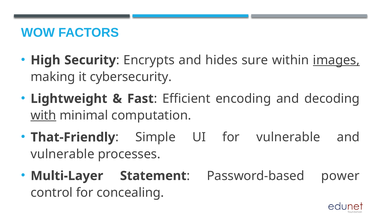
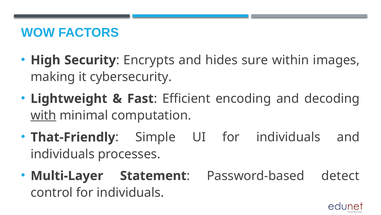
images underline: present -> none
UI for vulnerable: vulnerable -> individuals
vulnerable at (63, 154): vulnerable -> individuals
power: power -> detect
control for concealing: concealing -> individuals
